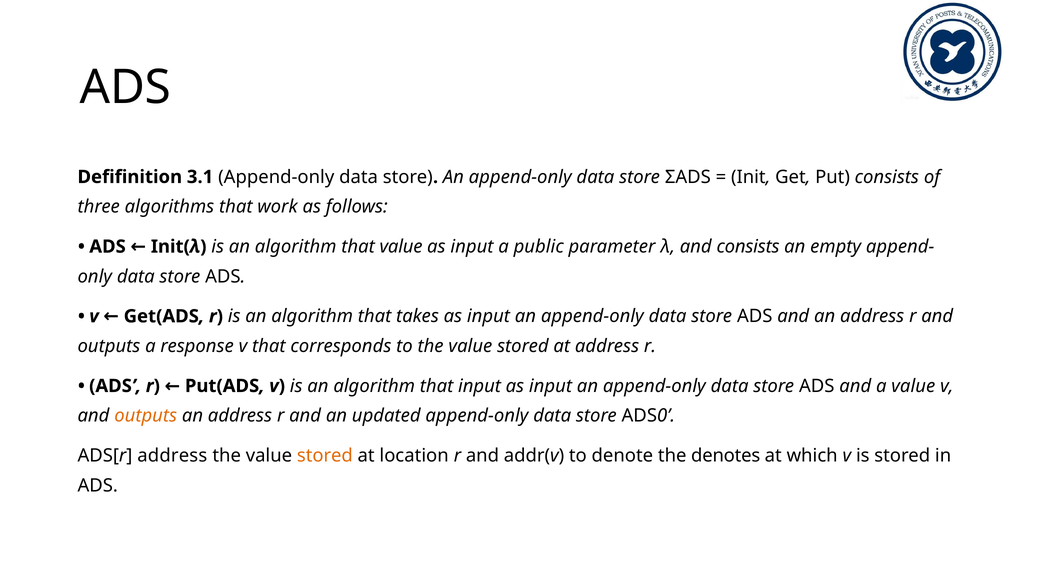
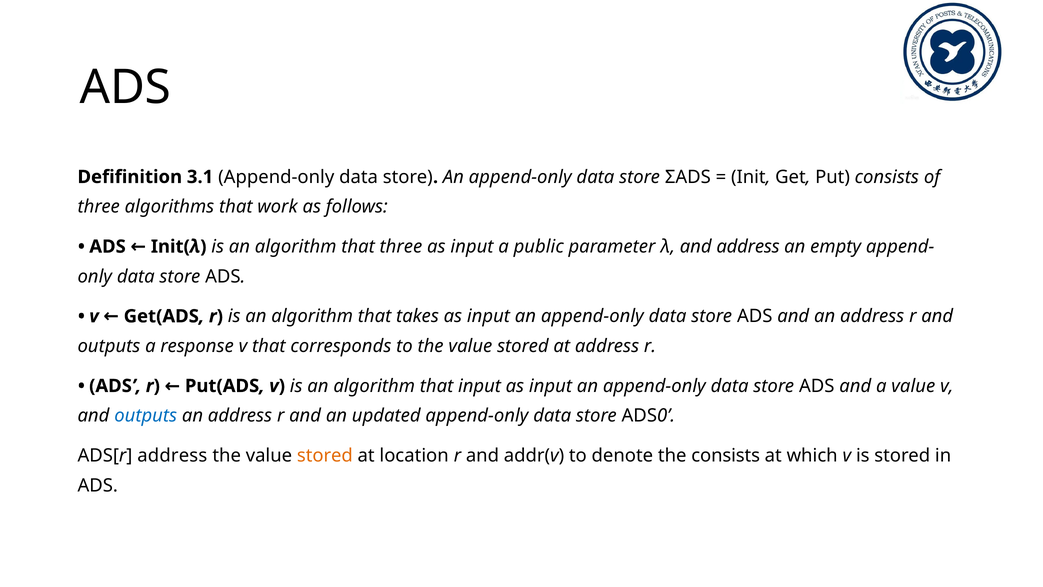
that value: value -> three
and consists: consists -> address
outputs at (146, 416) colour: orange -> blue
the denotes: denotes -> consists
